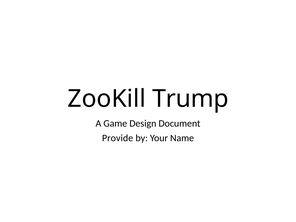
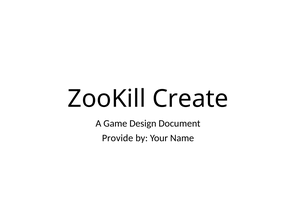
Trump: Trump -> Create
